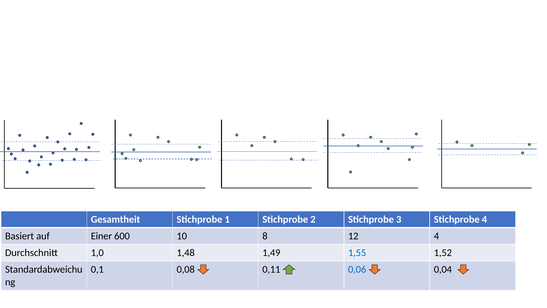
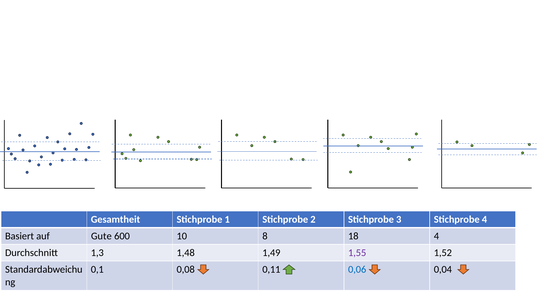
Einer: Einer -> Gute
12: 12 -> 18
1,0: 1,0 -> 1,3
1,55 colour: blue -> purple
